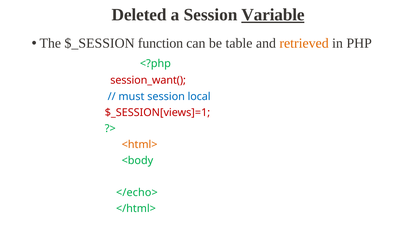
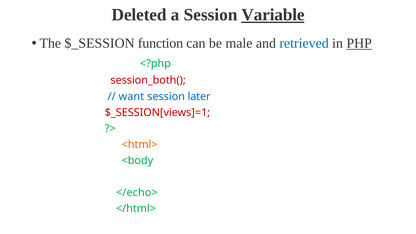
table: table -> male
retrieved colour: orange -> blue
PHP underline: none -> present
session_want(: session_want( -> session_both(
must: must -> want
local: local -> later
